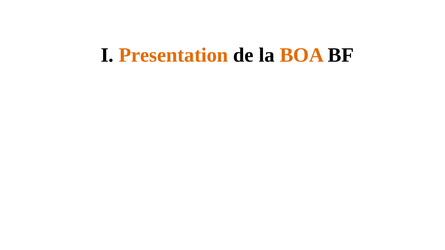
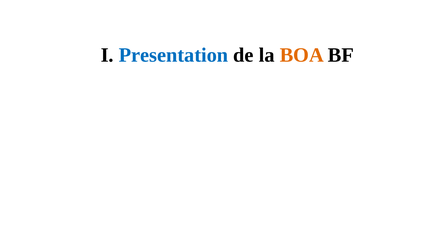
Presentation colour: orange -> blue
